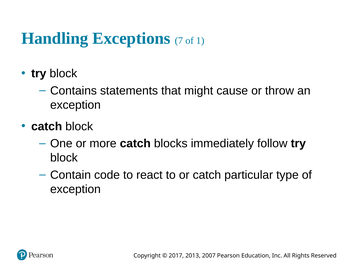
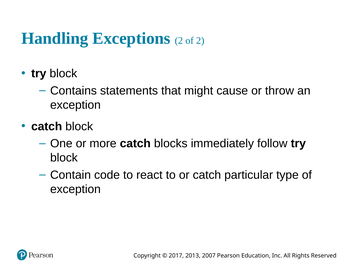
Exceptions 7: 7 -> 2
of 1: 1 -> 2
